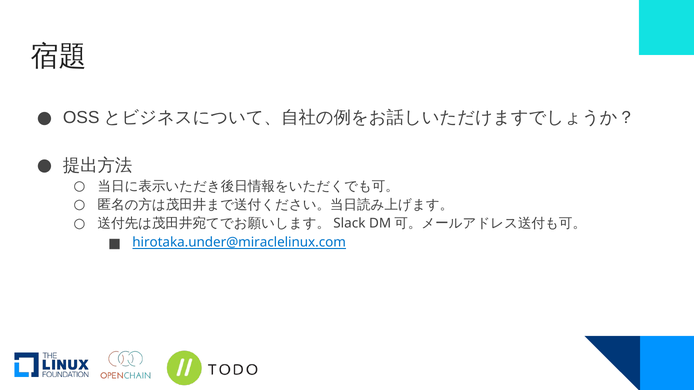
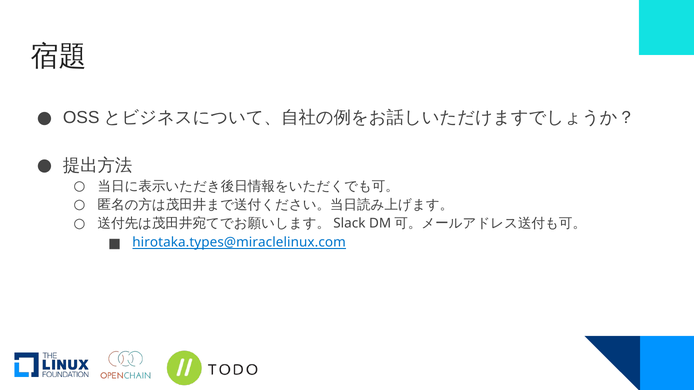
hirotaka.under@miraclelinux.com: hirotaka.under@miraclelinux.com -> hirotaka.types@miraclelinux.com
